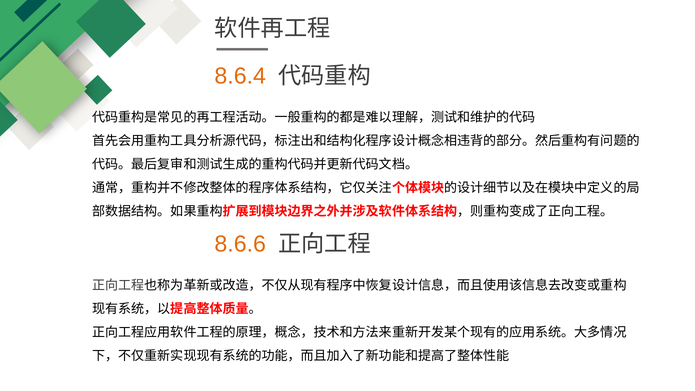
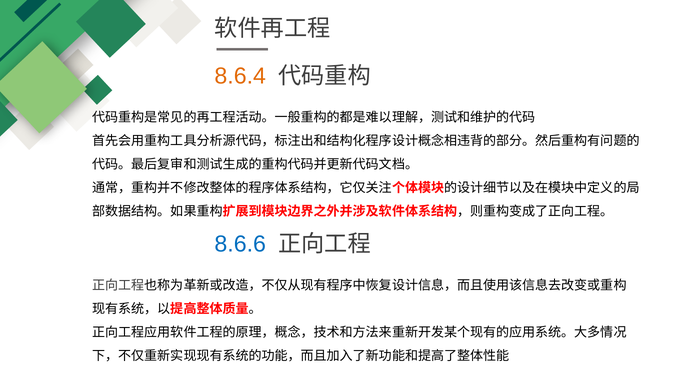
8.6.6 colour: orange -> blue
